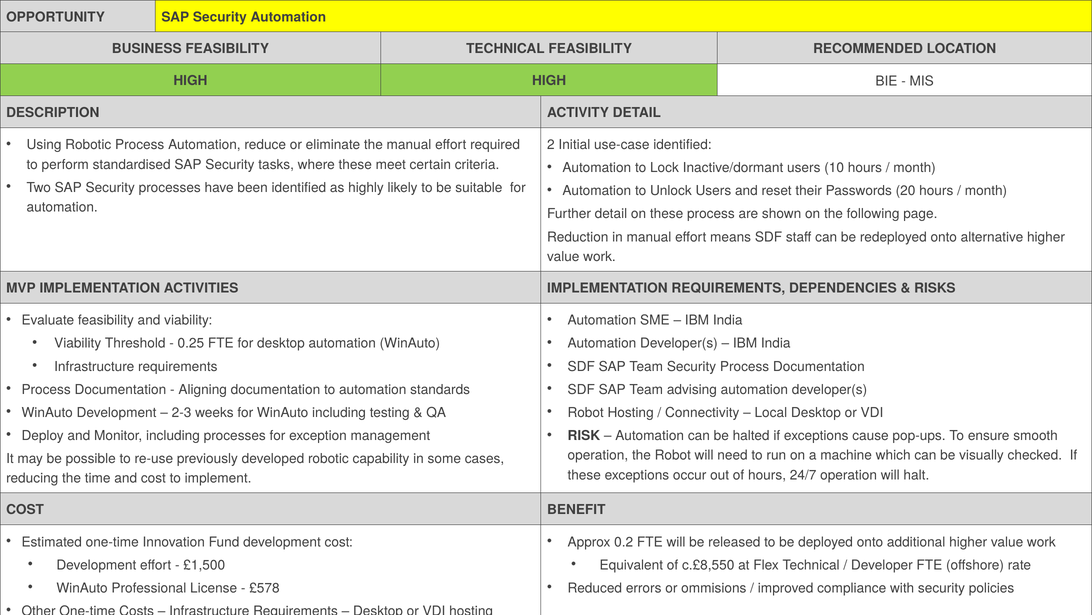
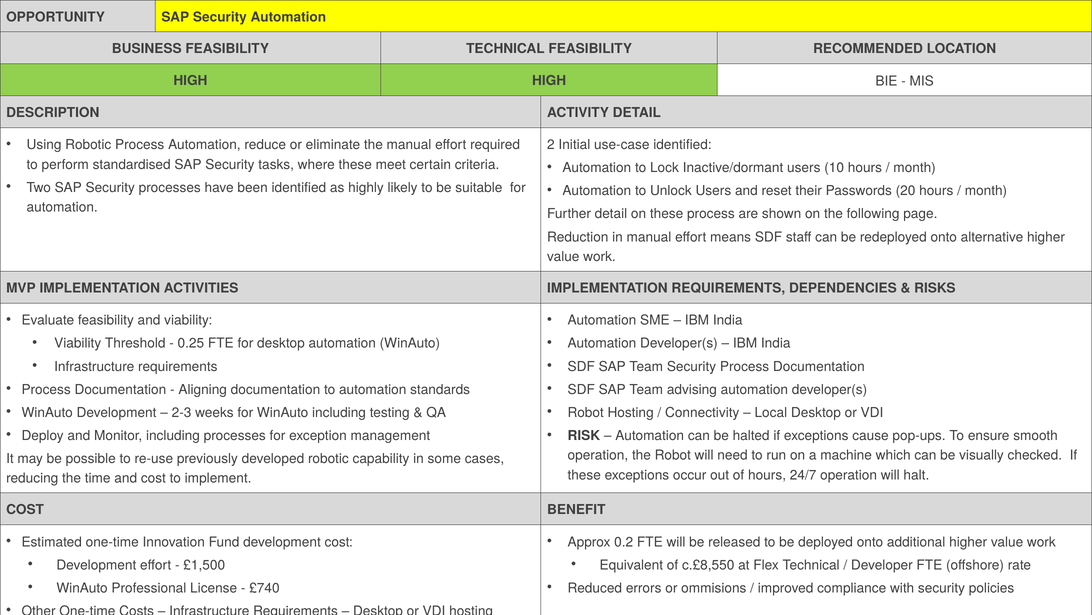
£578: £578 -> £740
